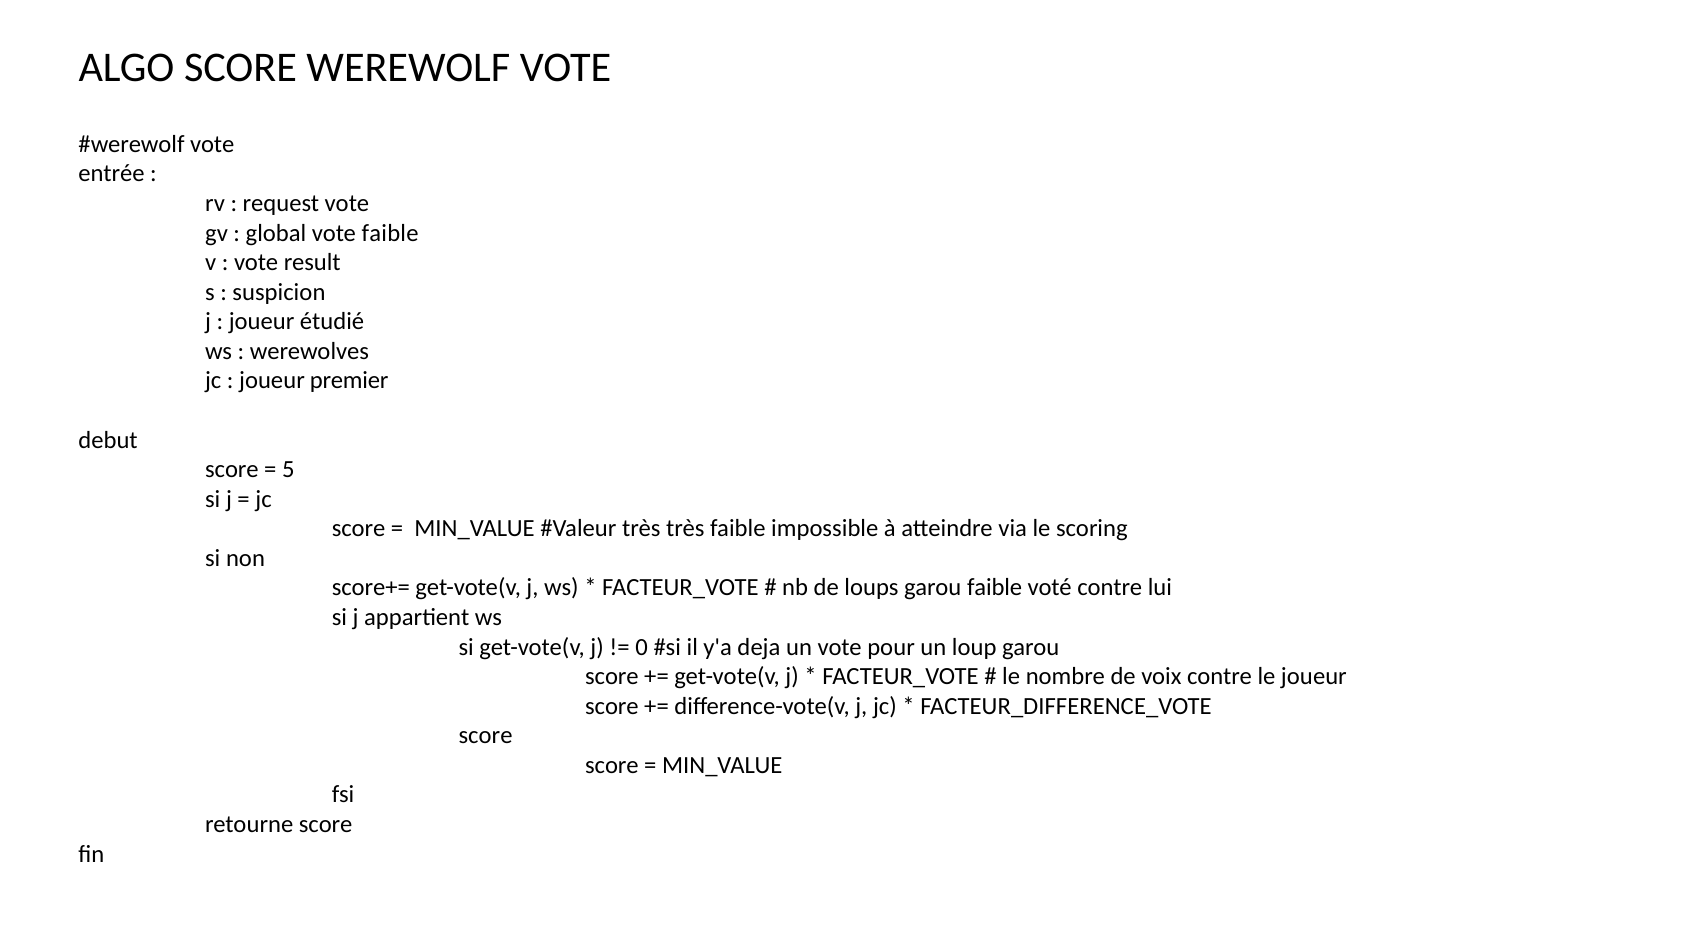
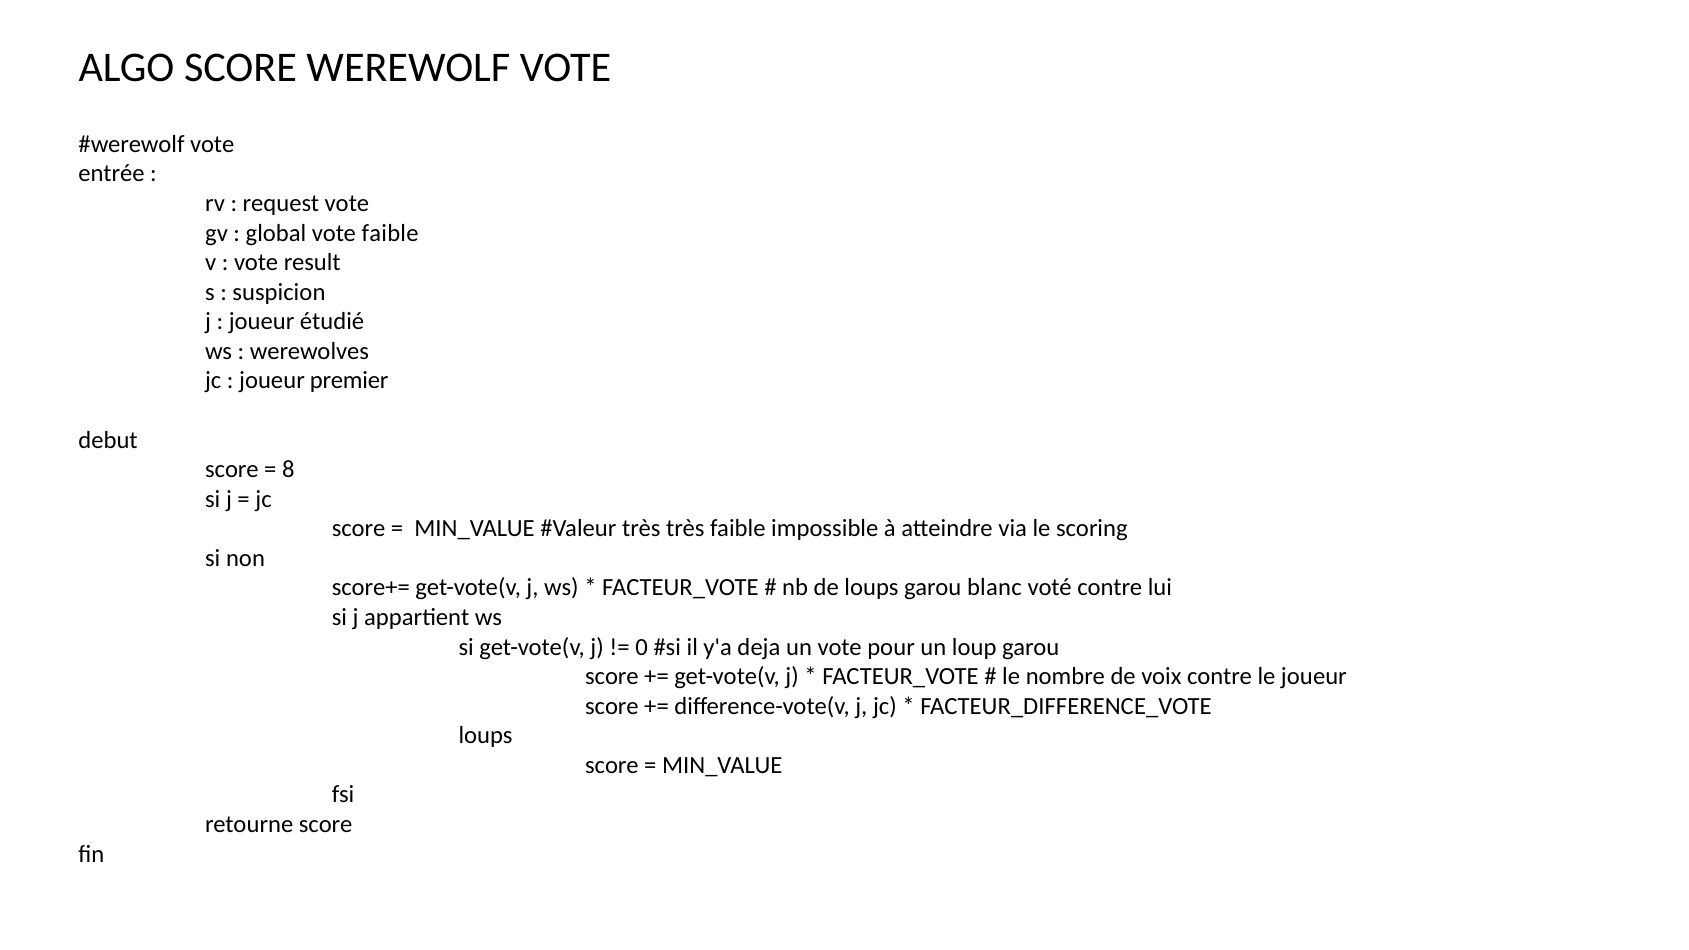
5: 5 -> 8
garou faible: faible -> blanc
score at (486, 736): score -> loups
